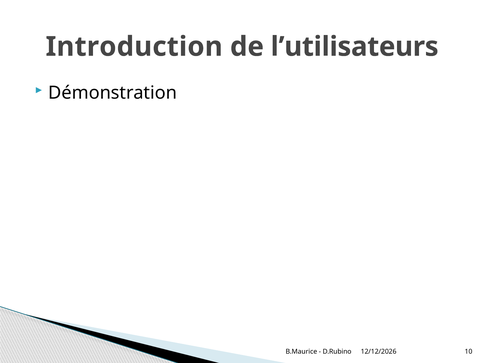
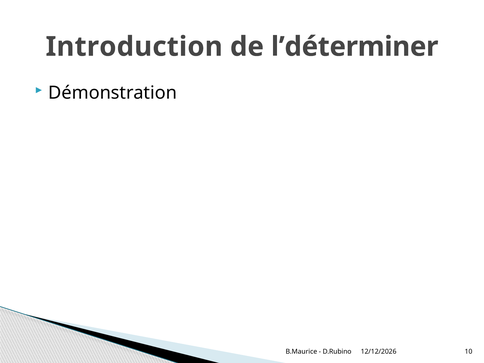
l’utilisateurs: l’utilisateurs -> l’déterminer
